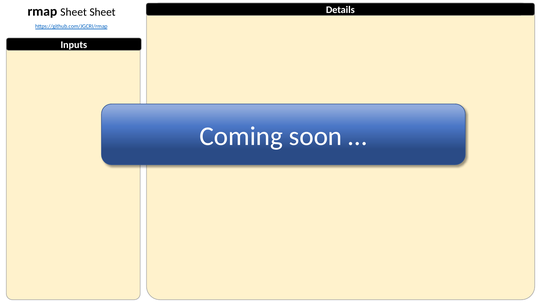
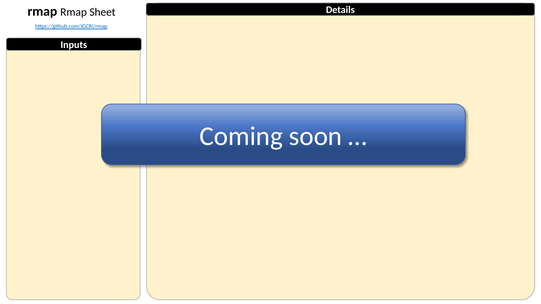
rmap Sheet: Sheet -> Rmap
